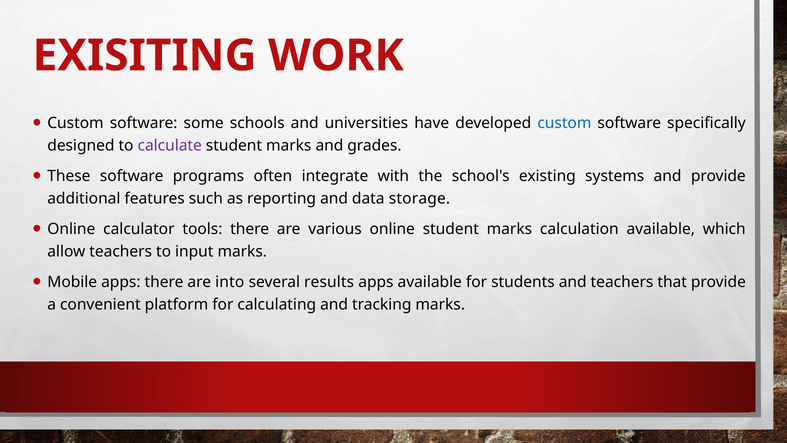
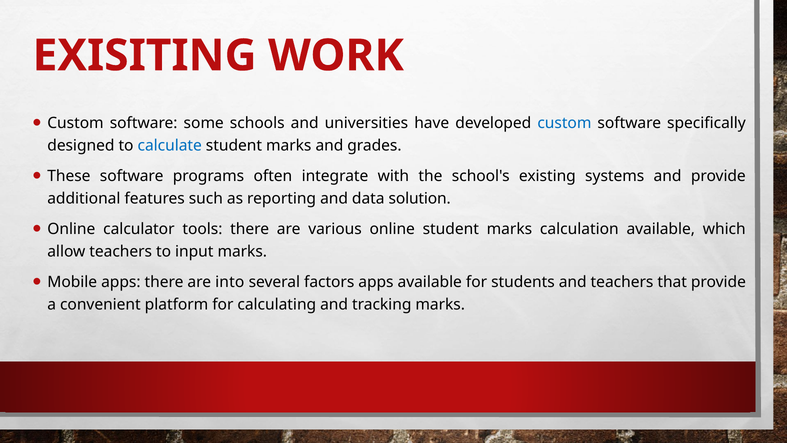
calculate colour: purple -> blue
storage: storage -> solution
results: results -> factors
